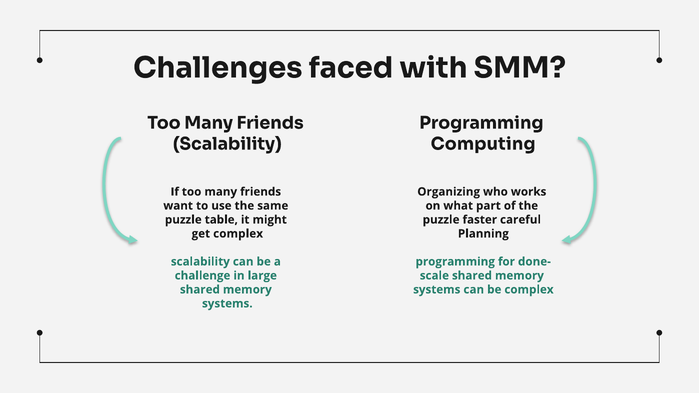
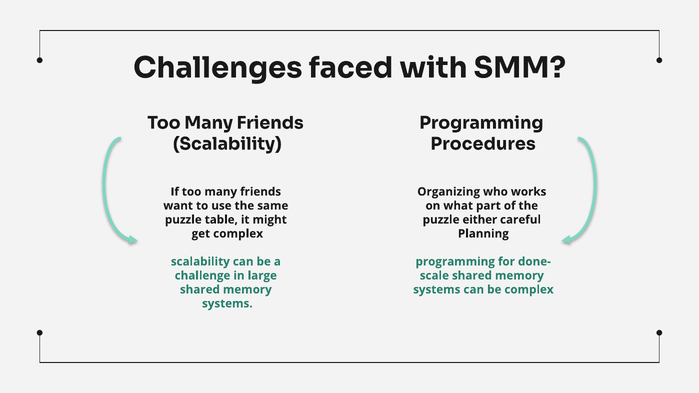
Computing: Computing -> Procedures
faster: faster -> either
